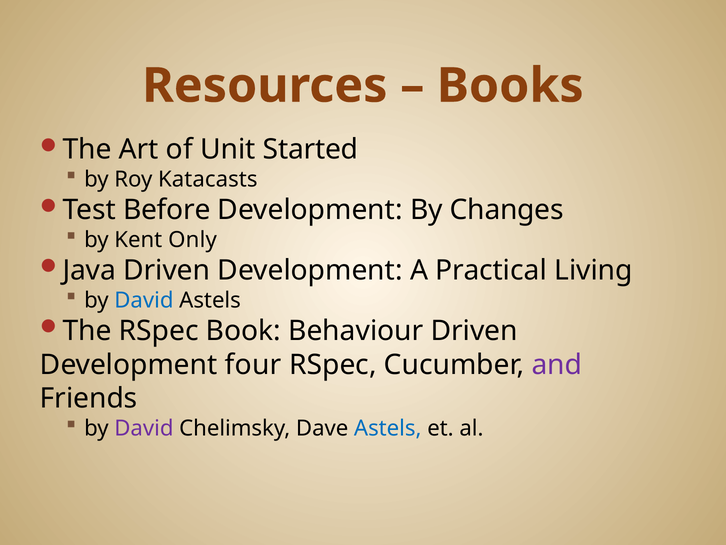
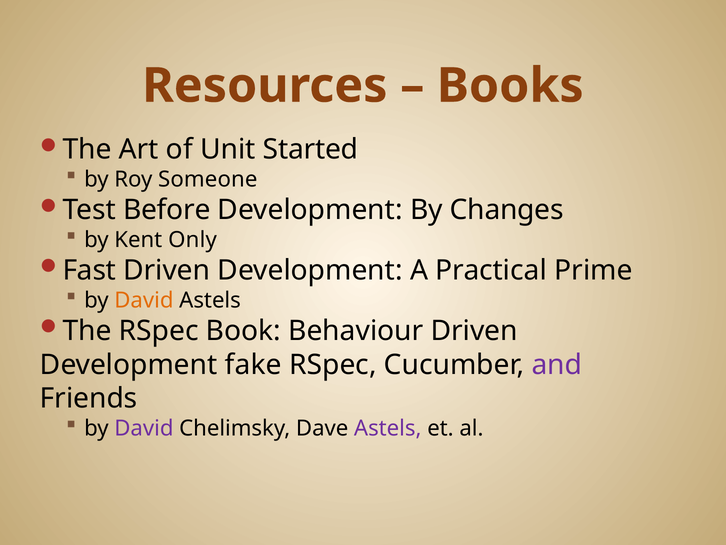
Katacasts: Katacasts -> Someone
Java: Java -> Fast
Living: Living -> Prime
David at (144, 300) colour: blue -> orange
four: four -> fake
Astels at (388, 428) colour: blue -> purple
